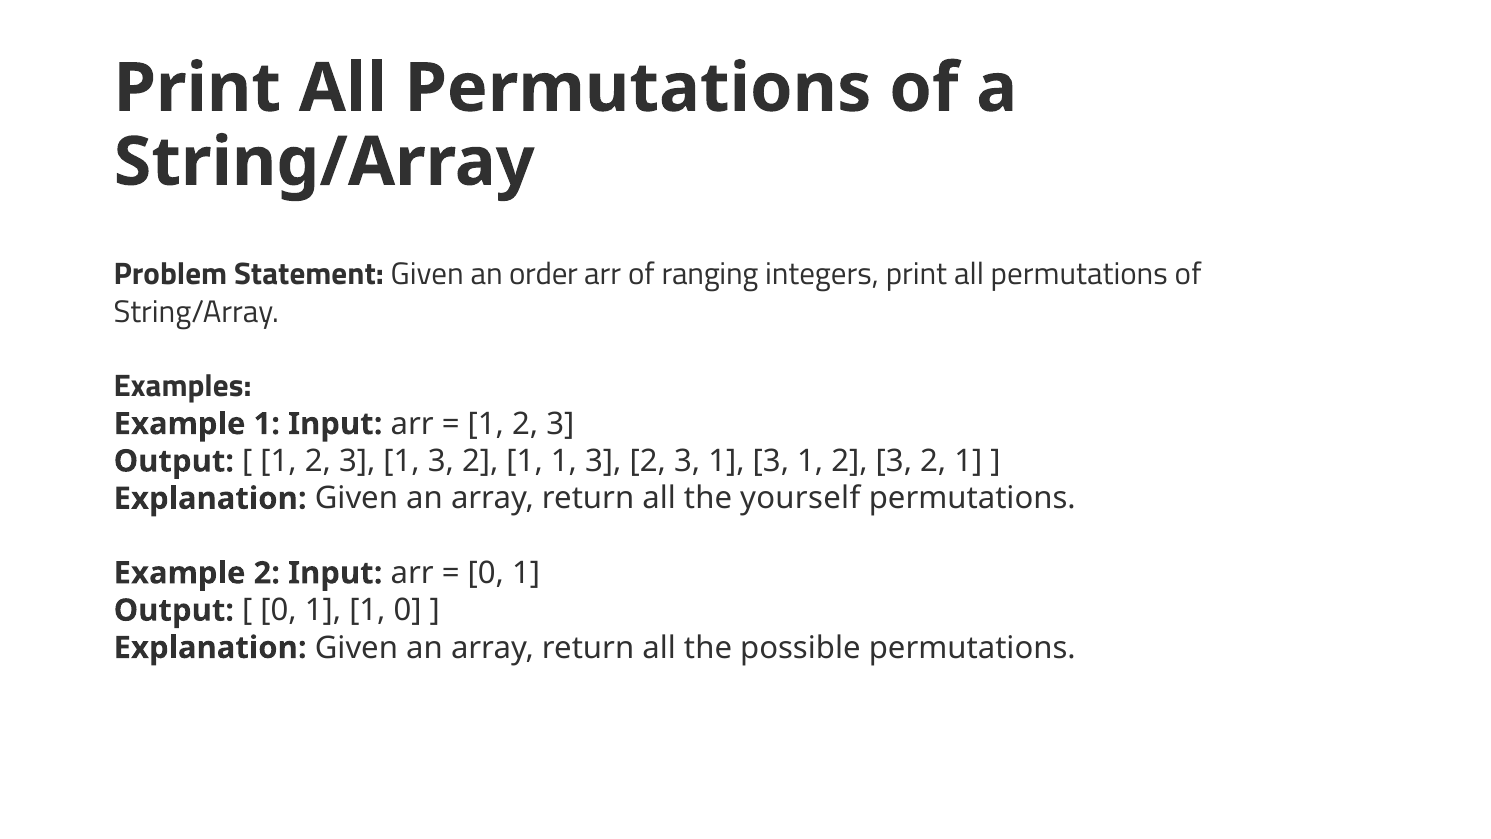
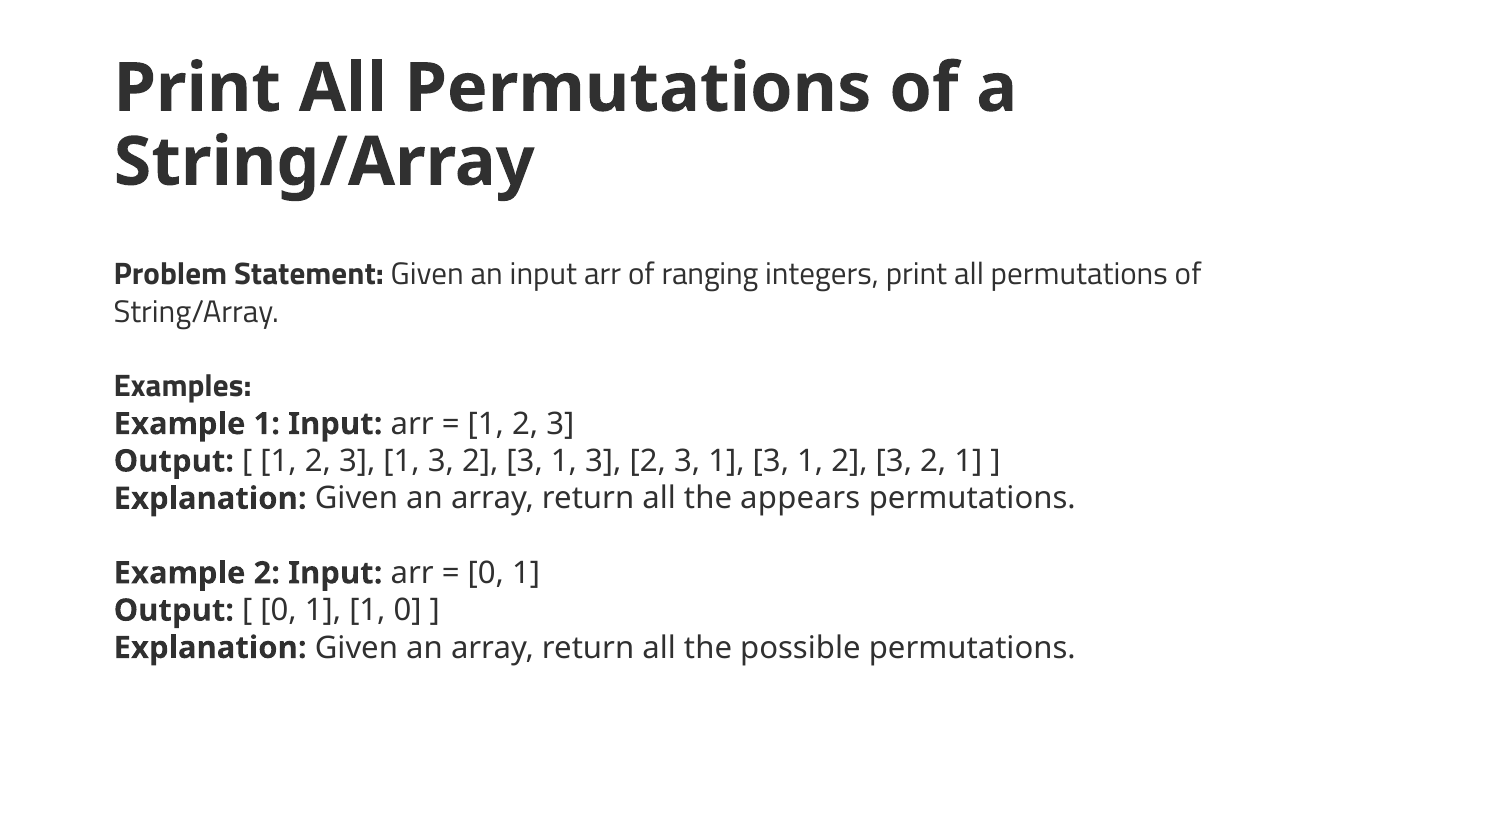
an order: order -> input
1 at (525, 461): 1 -> 3
yourself: yourself -> appears
